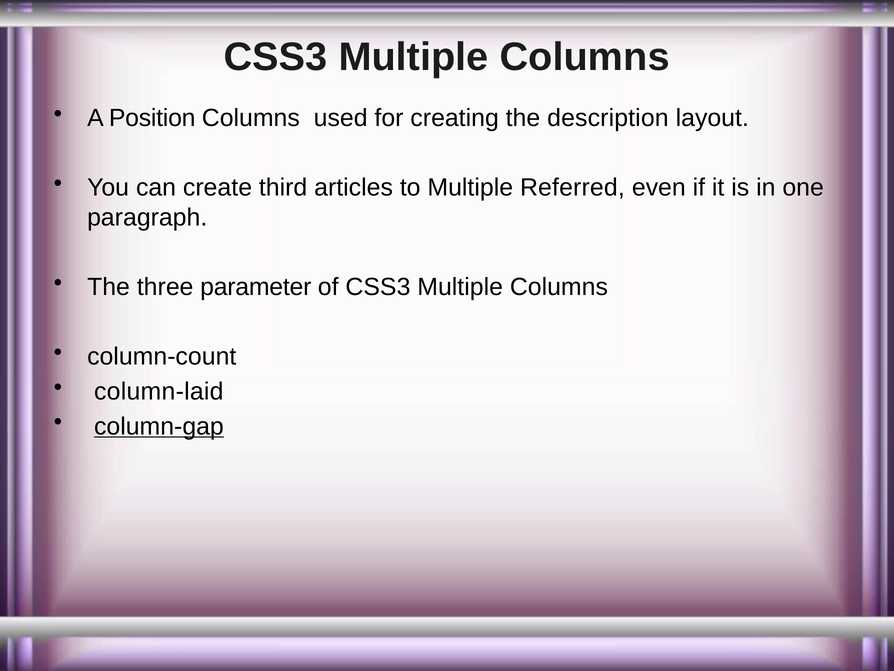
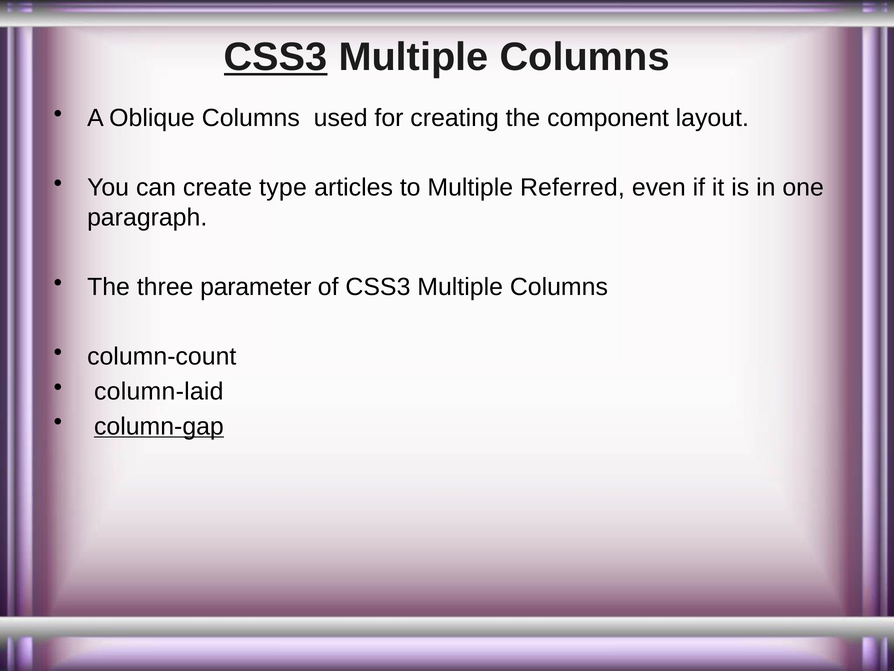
CSS3 at (276, 57) underline: none -> present
Position: Position -> Oblique
description: description -> component
third: third -> type
